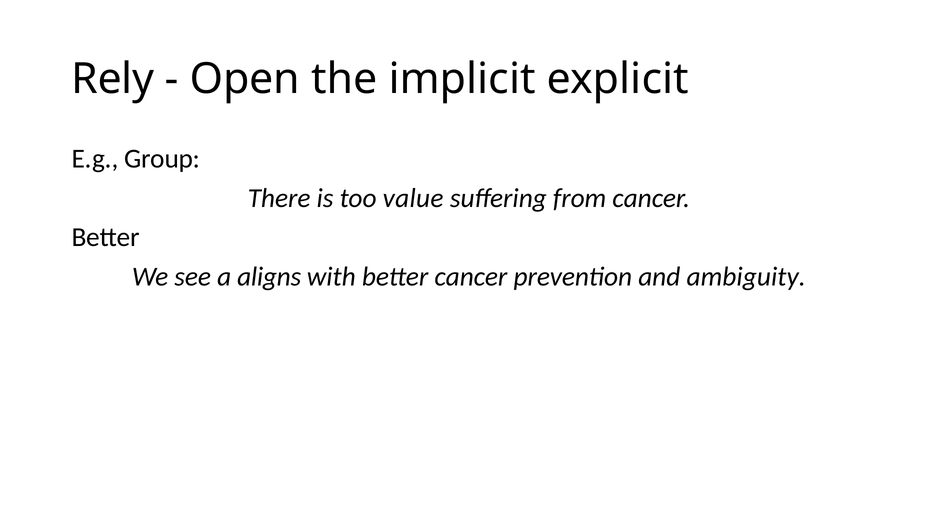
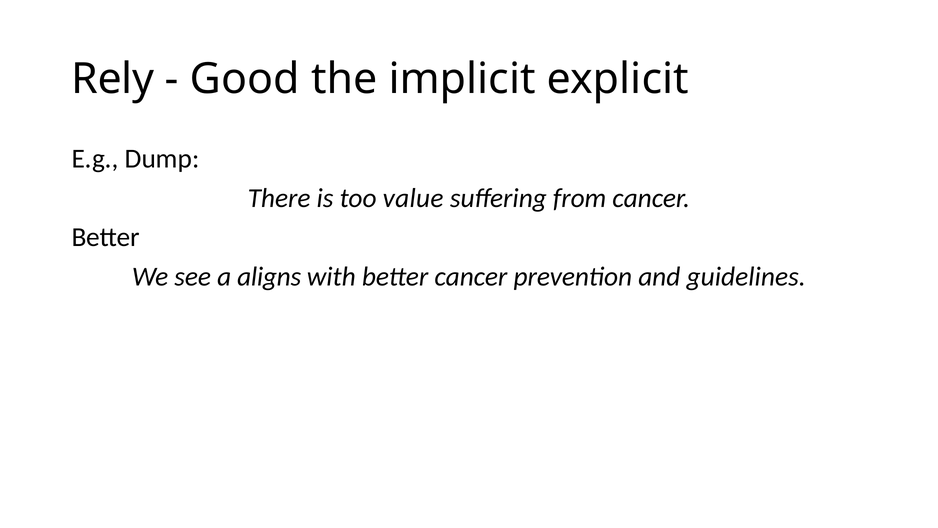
Open: Open -> Good
Group: Group -> Dump
ambiguity: ambiguity -> guidelines
